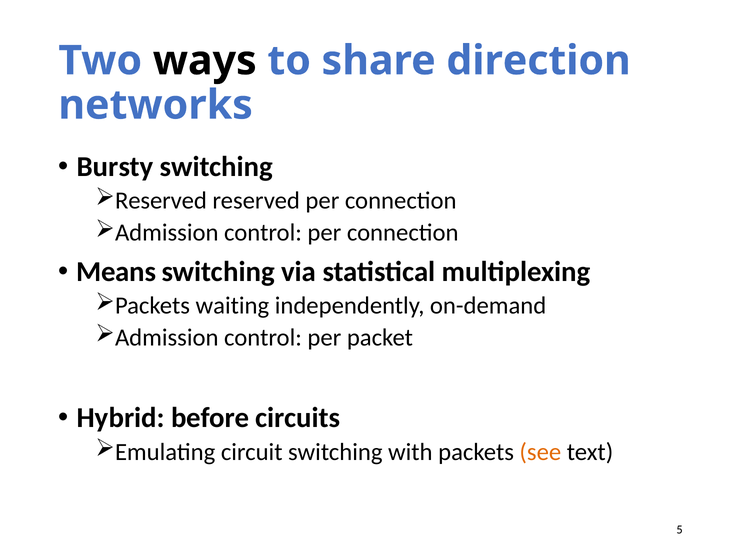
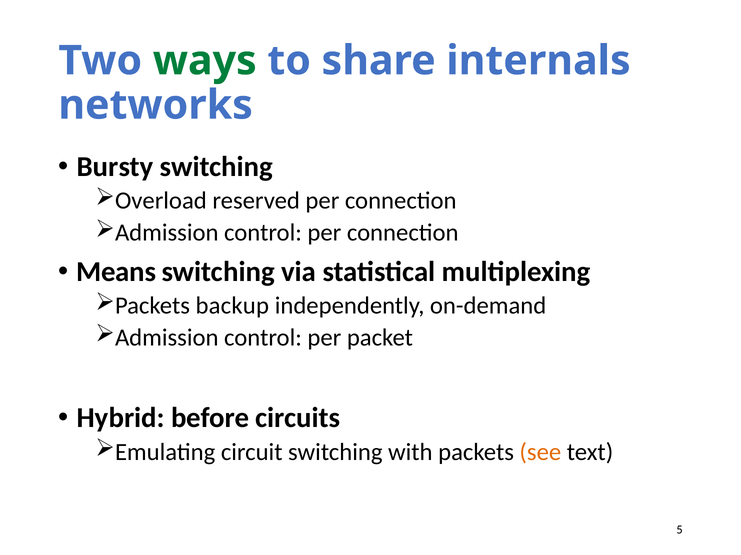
ways colour: black -> green
direction: direction -> internals
Reserved at (161, 201): Reserved -> Overload
waiting: waiting -> backup
